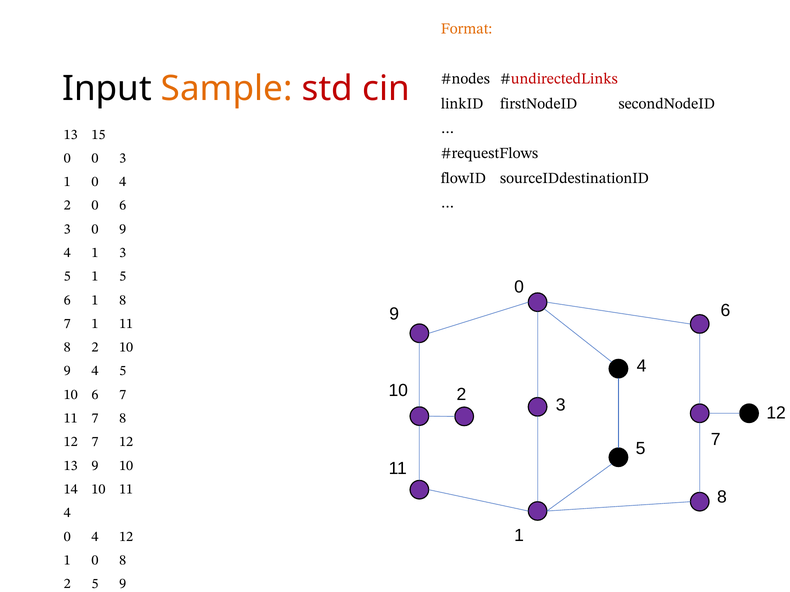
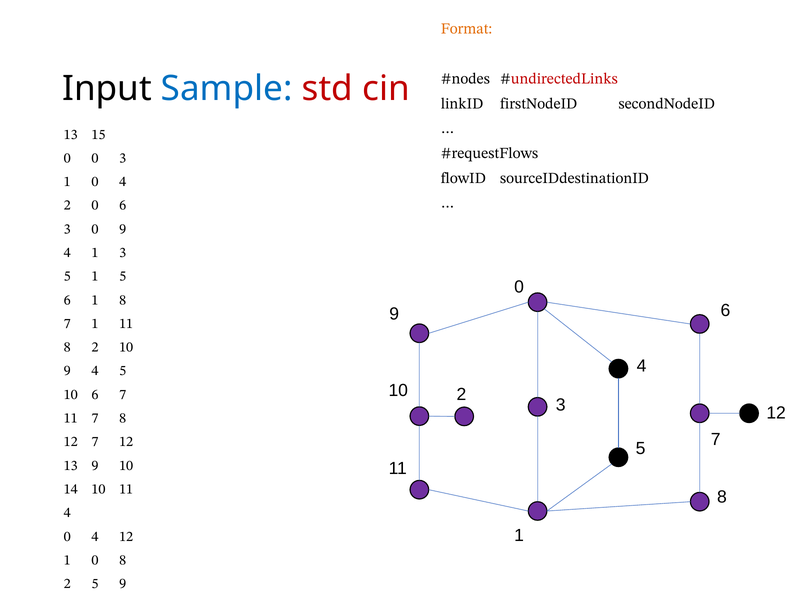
Sample colour: orange -> blue
